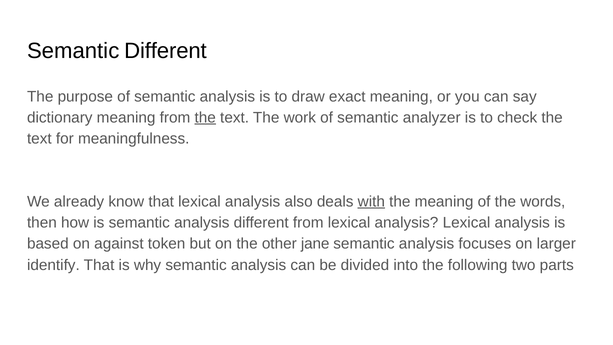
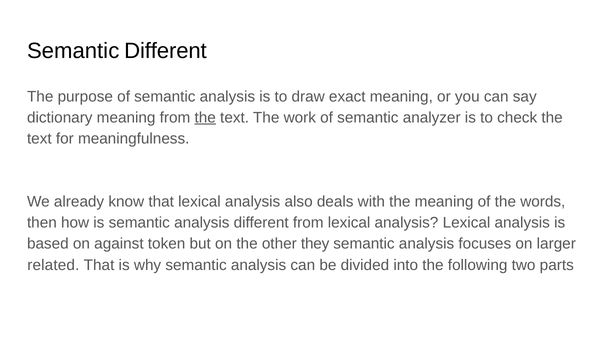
with underline: present -> none
jane: jane -> they
identify: identify -> related
